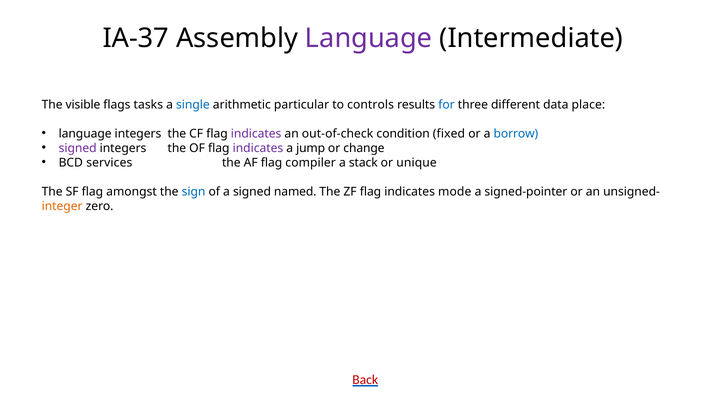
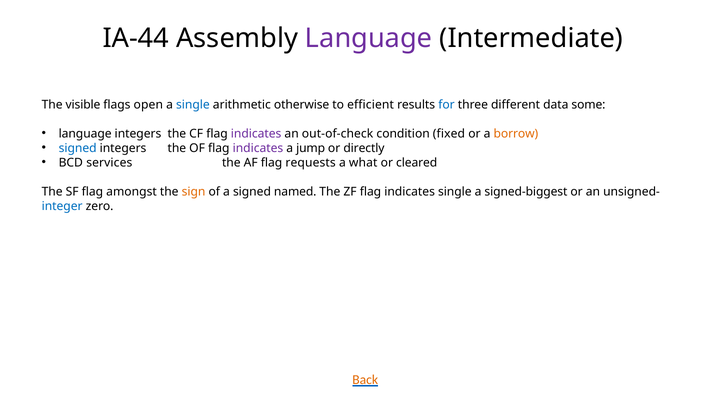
IA-37: IA-37 -> IA-44
tasks: tasks -> open
particular: particular -> otherwise
controls: controls -> efficient
place: place -> some
borrow colour: blue -> orange
signed at (78, 148) colour: purple -> blue
change: change -> directly
compiler: compiler -> requests
stack: stack -> what
unique: unique -> cleared
sign colour: blue -> orange
indicates mode: mode -> single
signed-pointer: signed-pointer -> signed-biggest
integer colour: orange -> blue
Back colour: red -> orange
